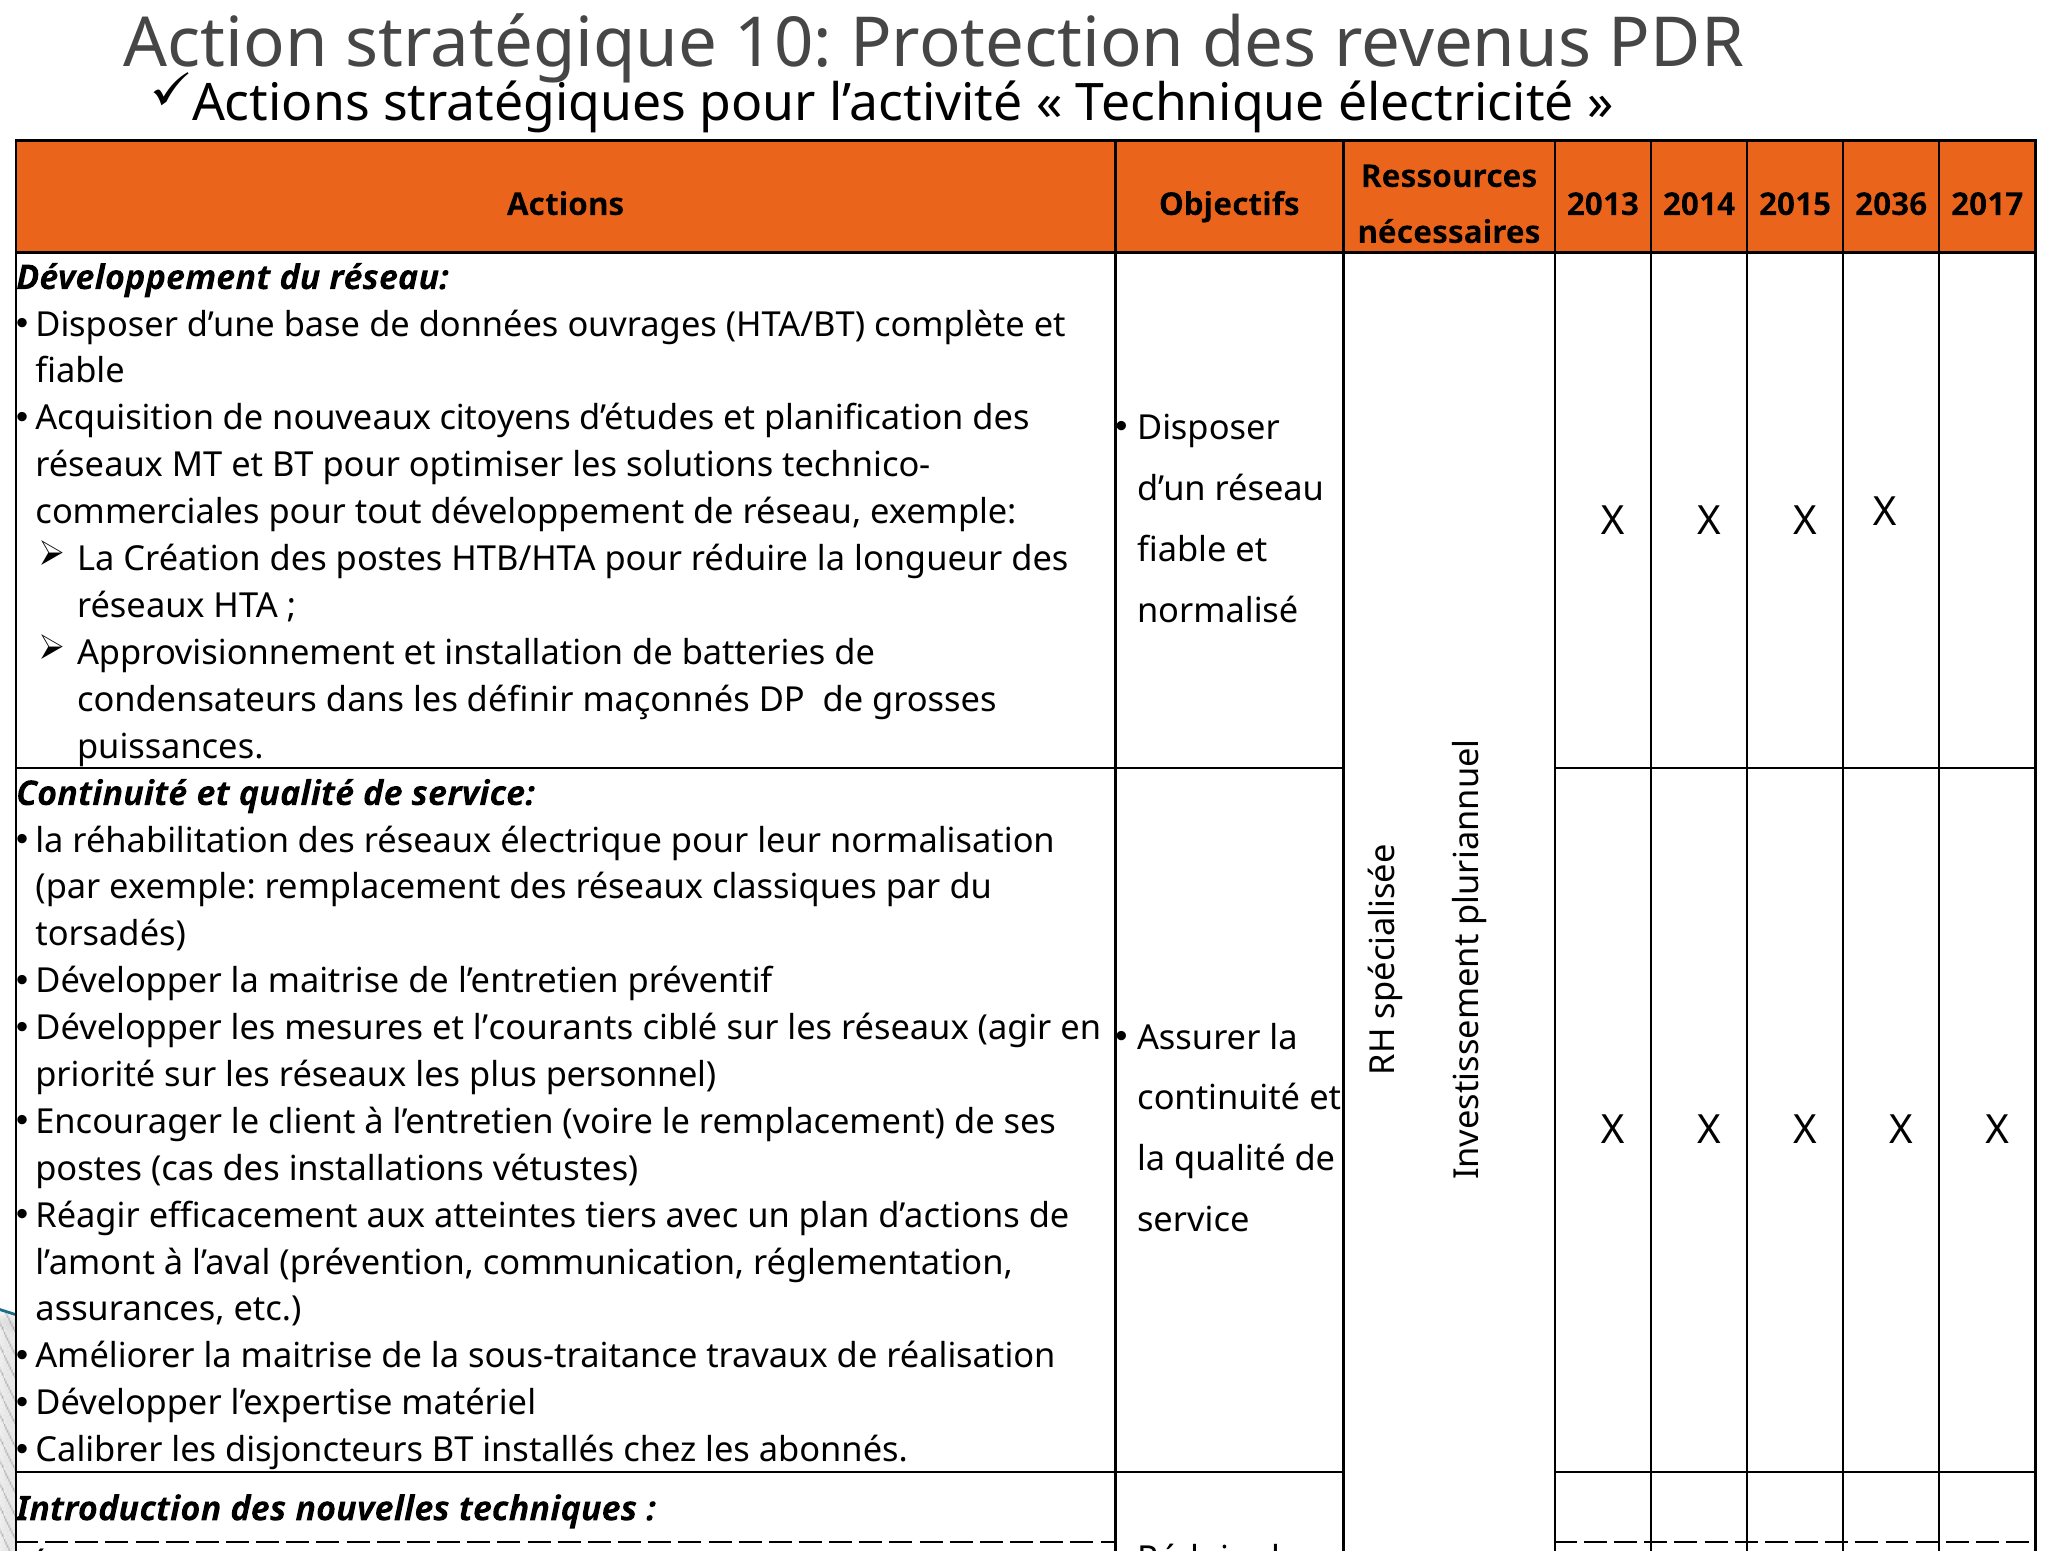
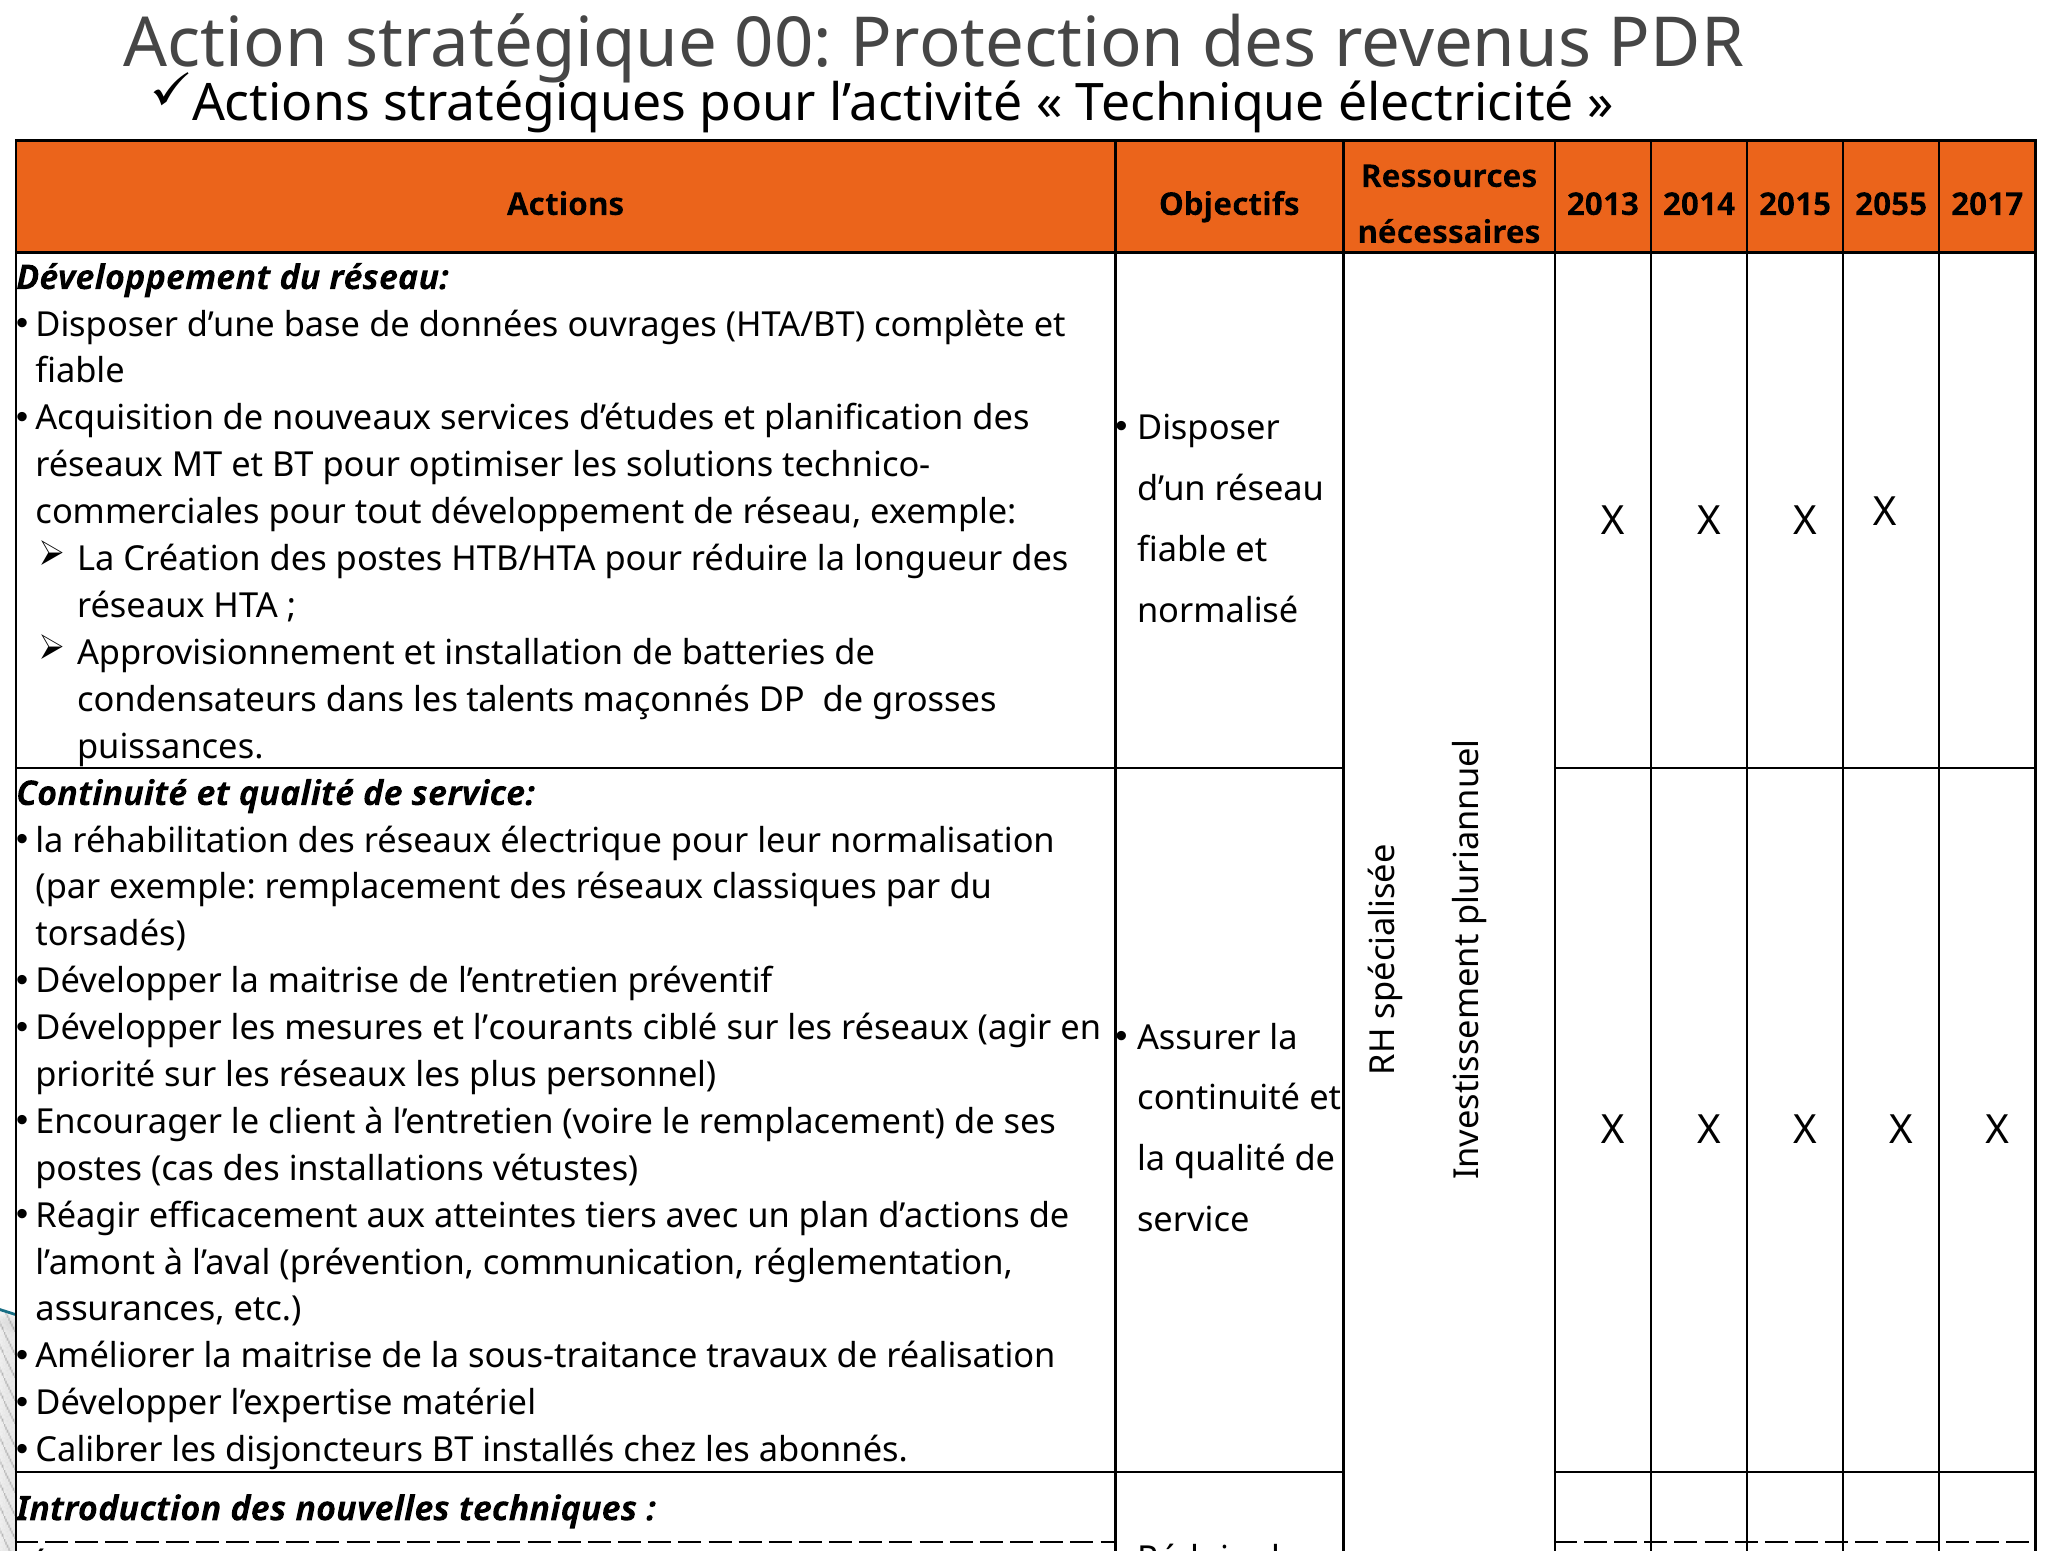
10: 10 -> 00
2036: 2036 -> 2055
citoyens: citoyens -> services
définir: définir -> talents
